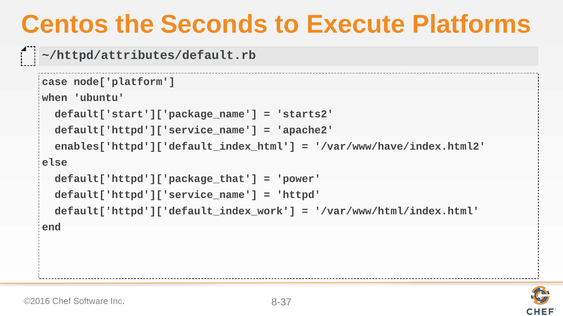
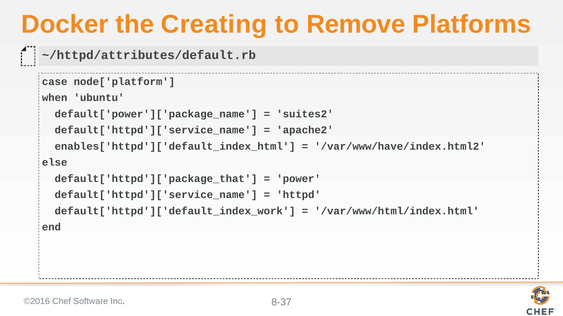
Centos: Centos -> Docker
Seconds: Seconds -> Creating
Execute: Execute -> Remove
default['start']['package_name: default['start']['package_name -> default['power']['package_name
starts2: starts2 -> suites2
